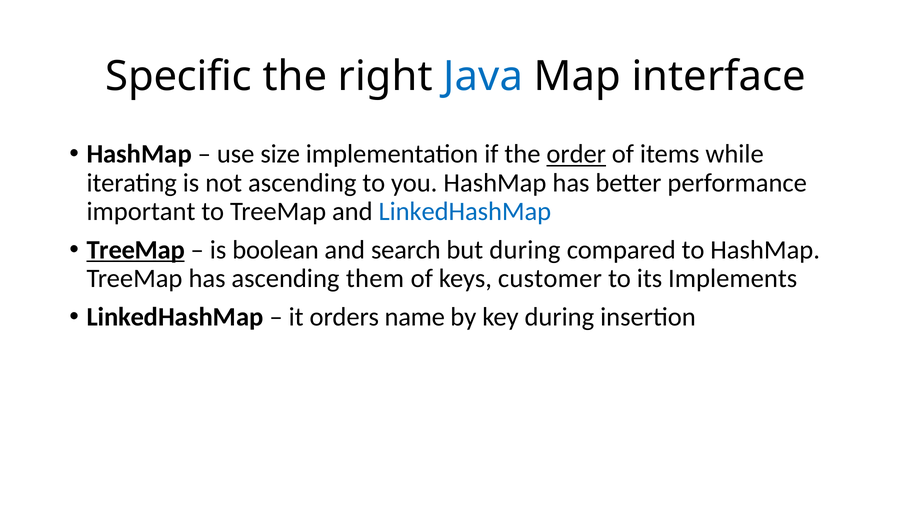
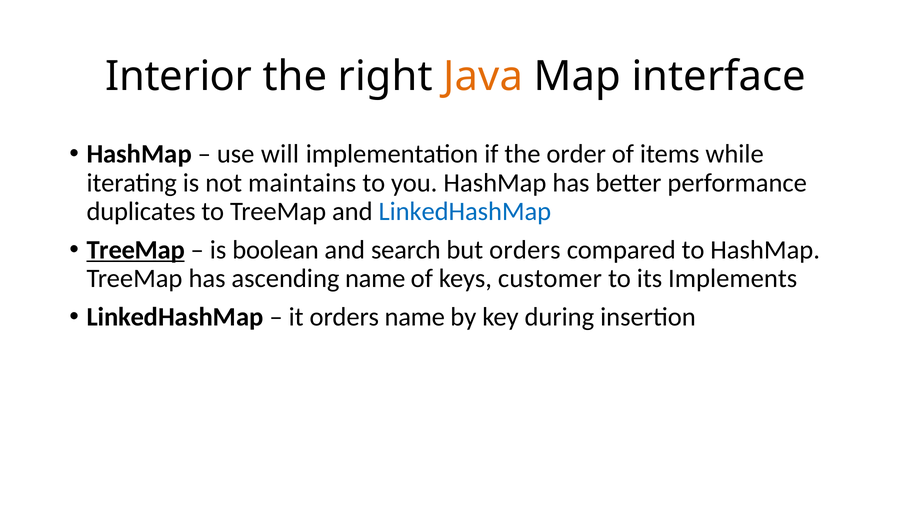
Specific: Specific -> Interior
Java colour: blue -> orange
size: size -> will
order underline: present -> none
not ascending: ascending -> maintains
important: important -> duplicates
but during: during -> orders
ascending them: them -> name
